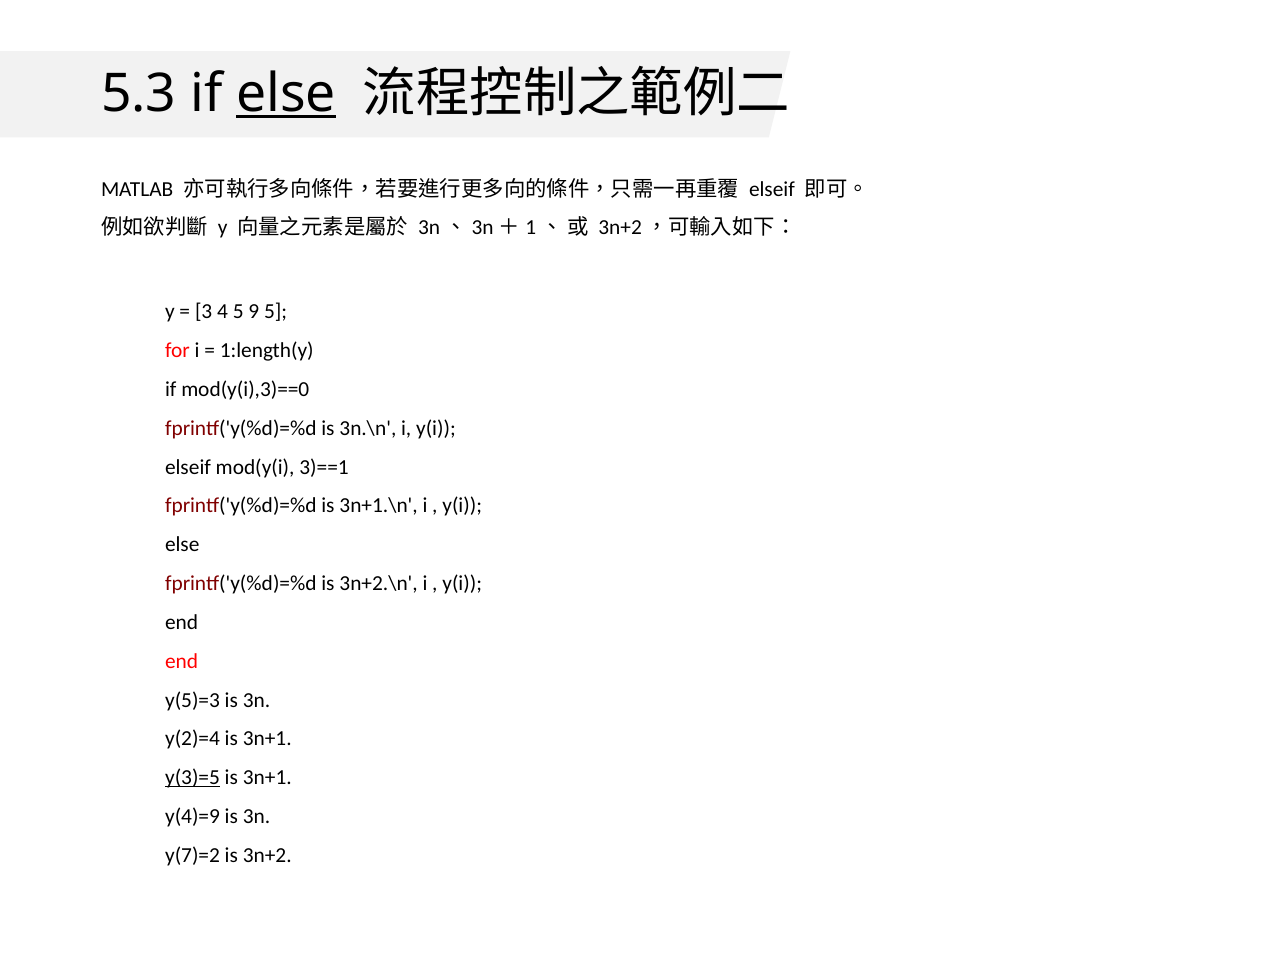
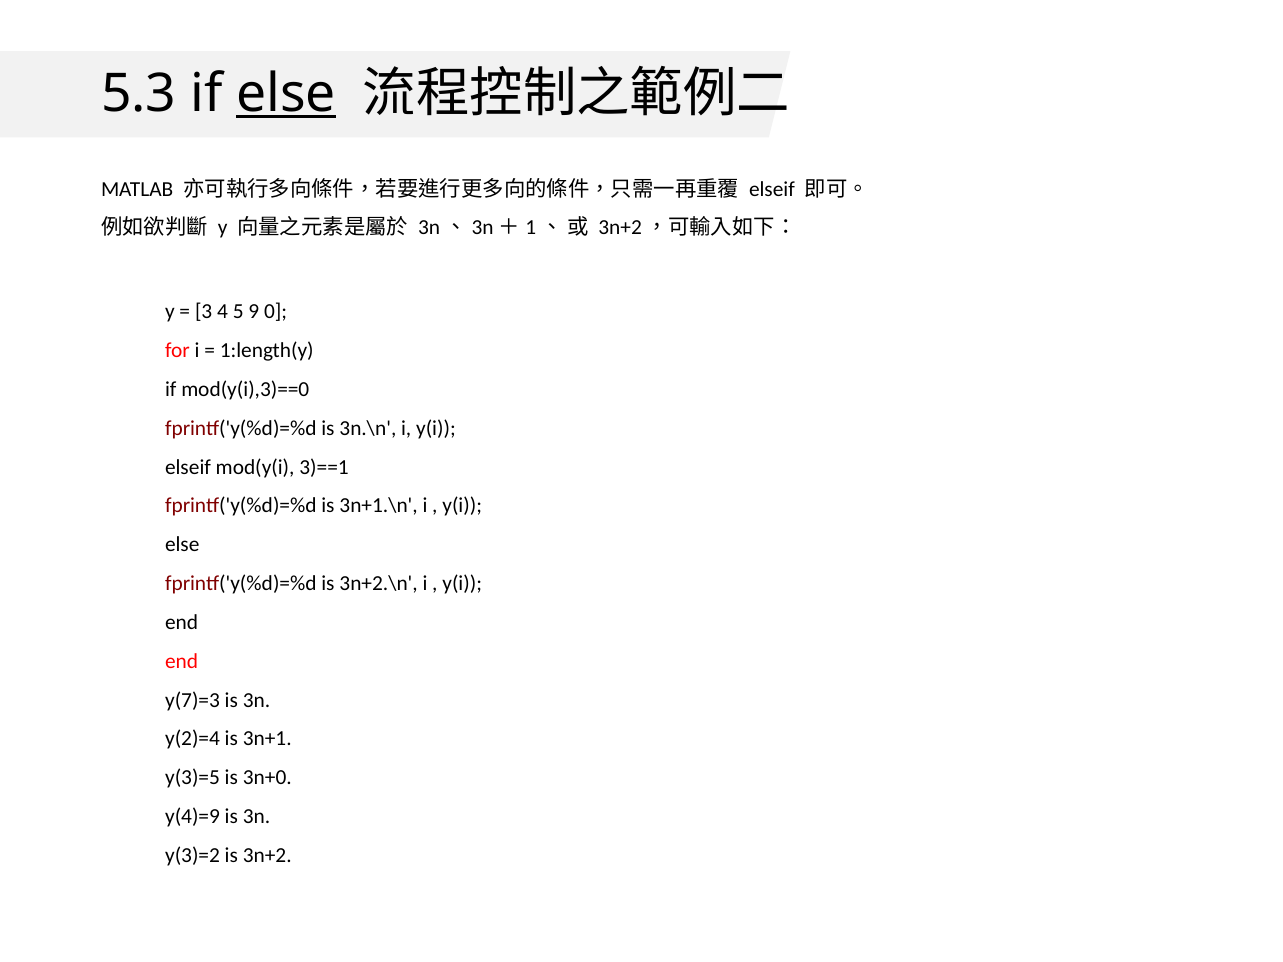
9 5: 5 -> 0
y(5)=3: y(5)=3 -> y(7)=3
y(3)=5 underline: present -> none
3n+1 at (267, 778): 3n+1 -> 3n+0
y(7)=2: y(7)=2 -> y(3)=2
